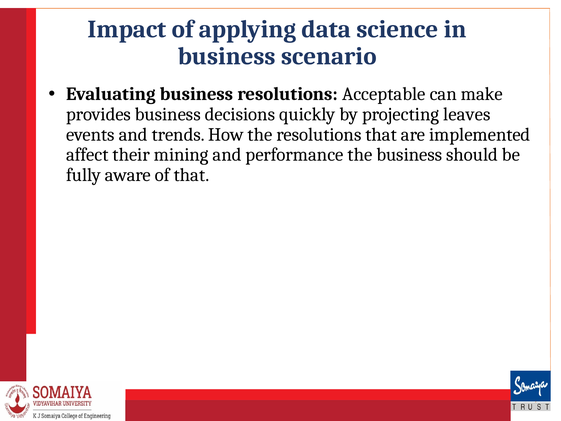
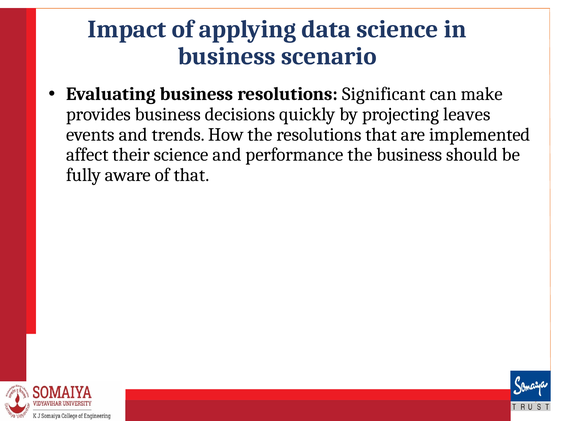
Acceptable: Acceptable -> Significant
their mining: mining -> science
